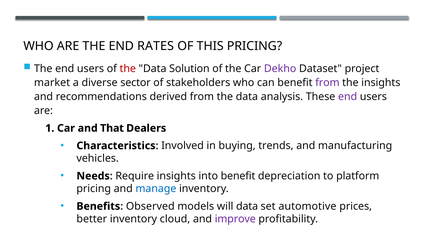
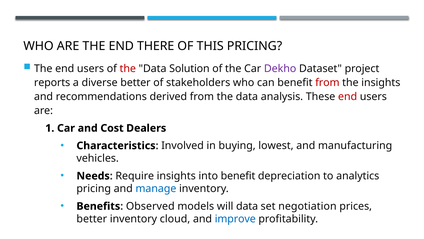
RATES: RATES -> THERE
market: market -> reports
diverse sector: sector -> better
from at (327, 82) colour: purple -> red
end at (348, 96) colour: purple -> red
That: That -> Cost
trends: trends -> lowest
platform: platform -> analytics
automotive: automotive -> negotiation
improve colour: purple -> blue
